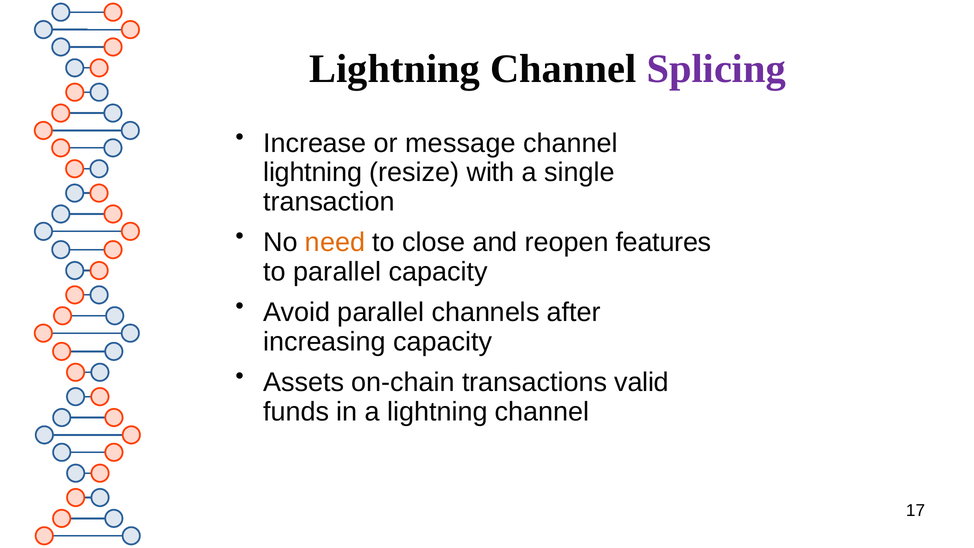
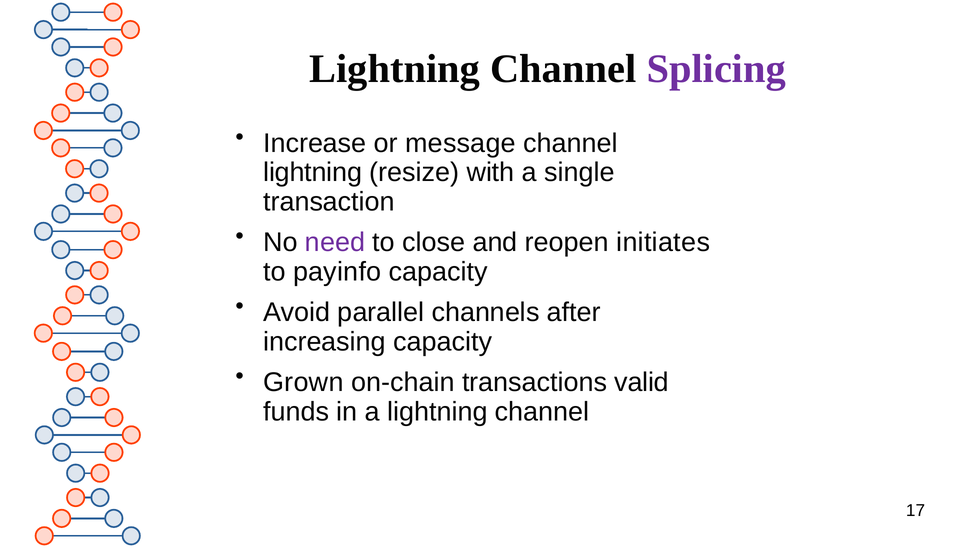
need colour: orange -> purple
features: features -> initiates
to parallel: parallel -> payinfo
Assets: Assets -> Grown
